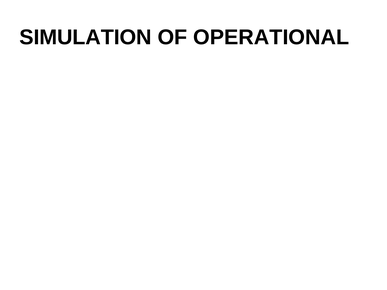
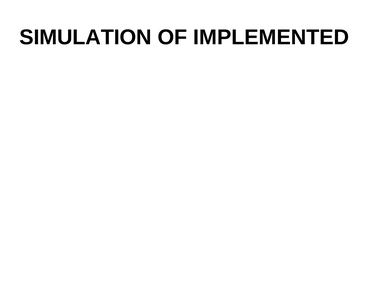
OPERATIONAL: OPERATIONAL -> IMPLEMENTED
